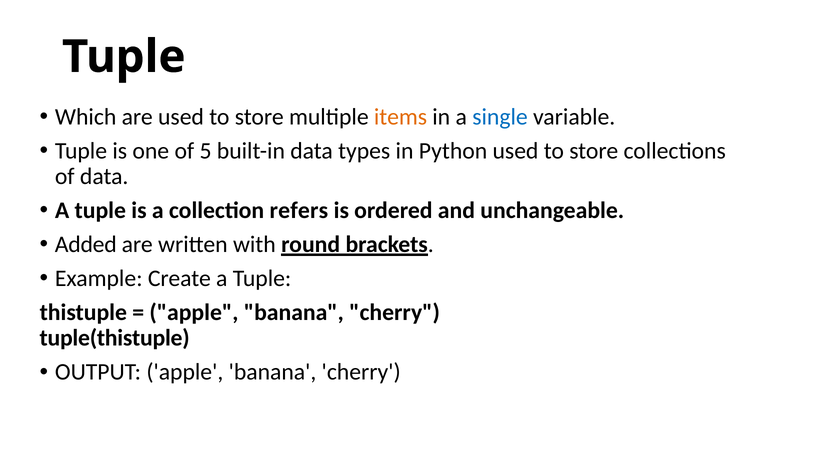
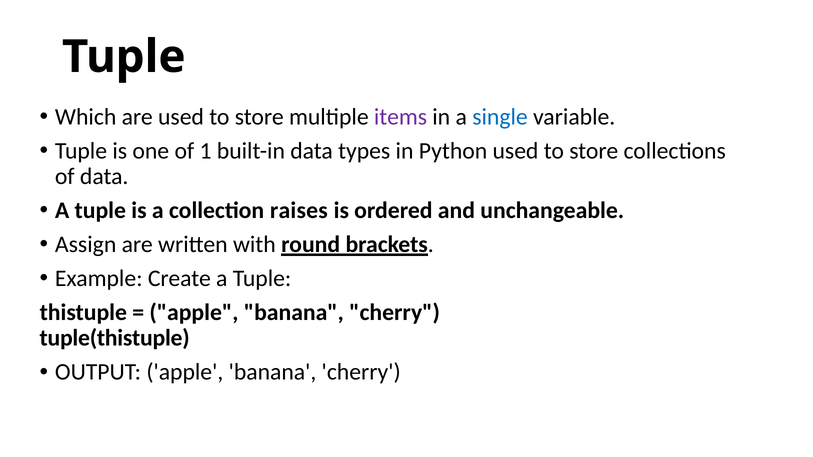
items colour: orange -> purple
5: 5 -> 1
refers: refers -> raises
Added: Added -> Assign
